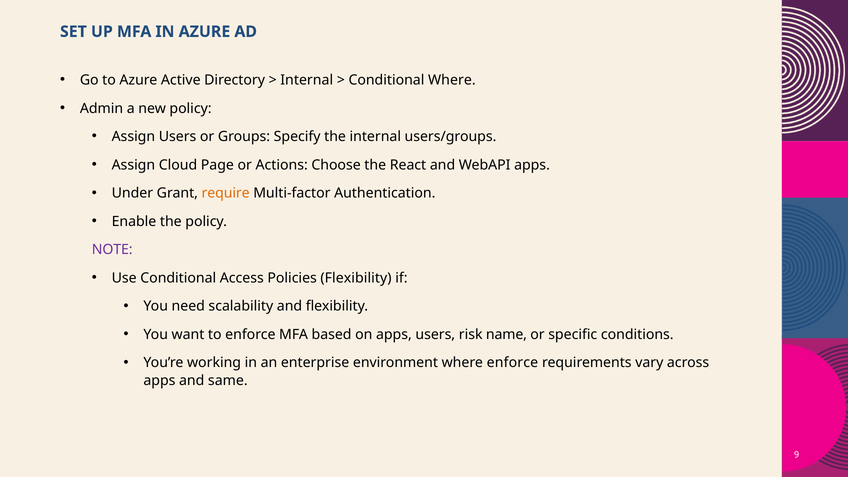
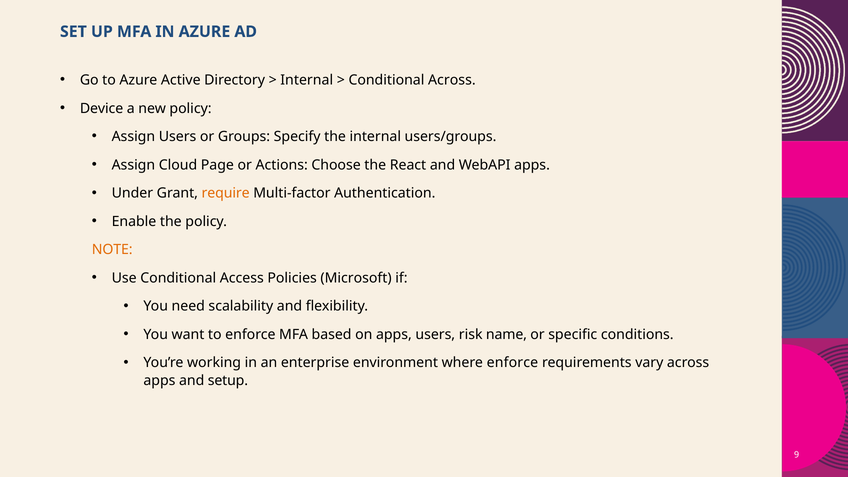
Conditional Where: Where -> Across
Admin: Admin -> Device
NOTE colour: purple -> orange
Policies Flexibility: Flexibility -> Microsoft
same: same -> setup
